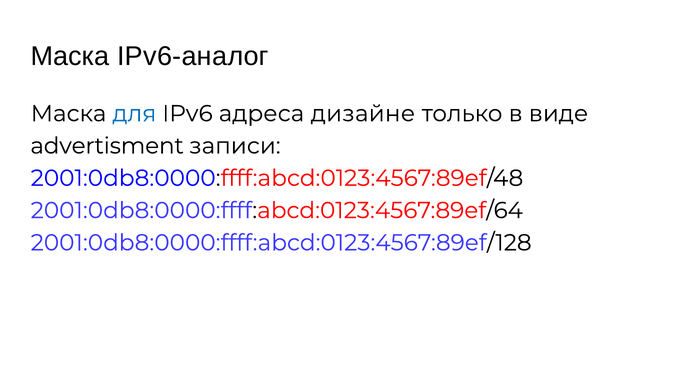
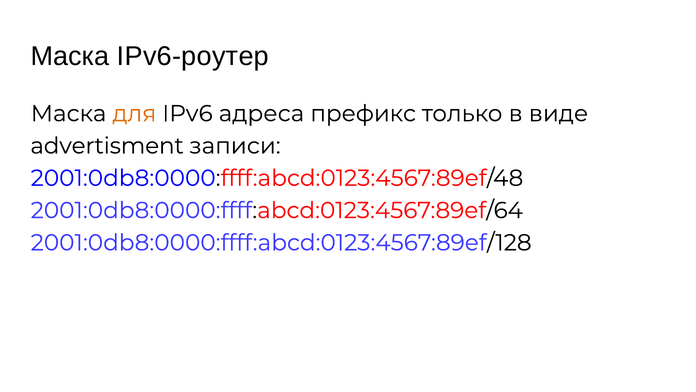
IPv6-аналог: IPv6-аналог -> IPv6-роутер
для colour: blue -> orange
дизайне: дизайне -> префикс
